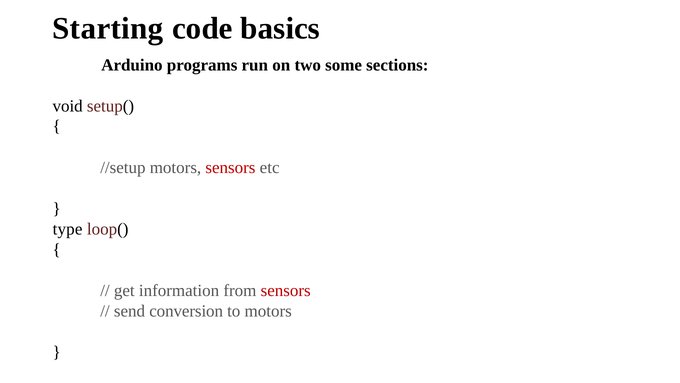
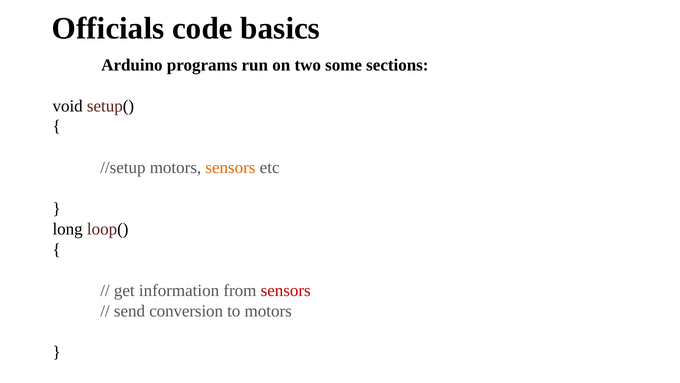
Starting: Starting -> Officials
sensors at (230, 167) colour: red -> orange
type: type -> long
